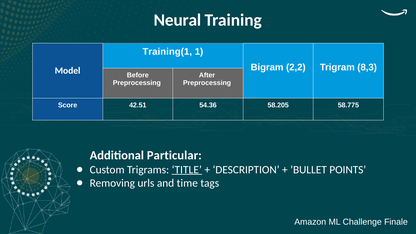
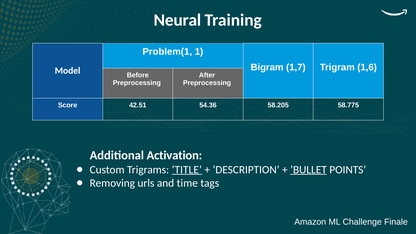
Training(1: Training(1 -> Problem(1
2,2: 2,2 -> 1,7
8,3: 8,3 -> 1,6
Particular: Particular -> Activation
’BULLET underline: none -> present
